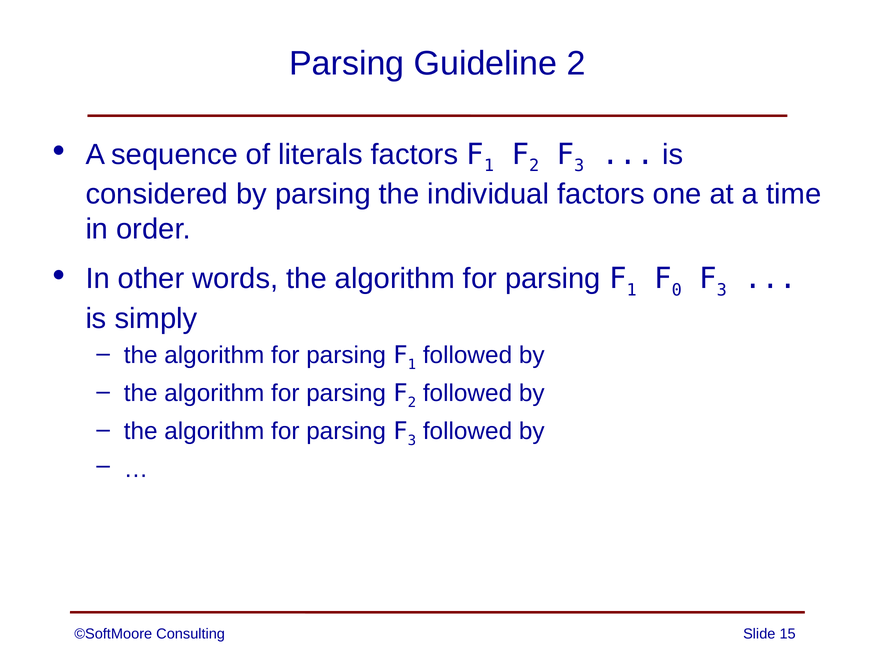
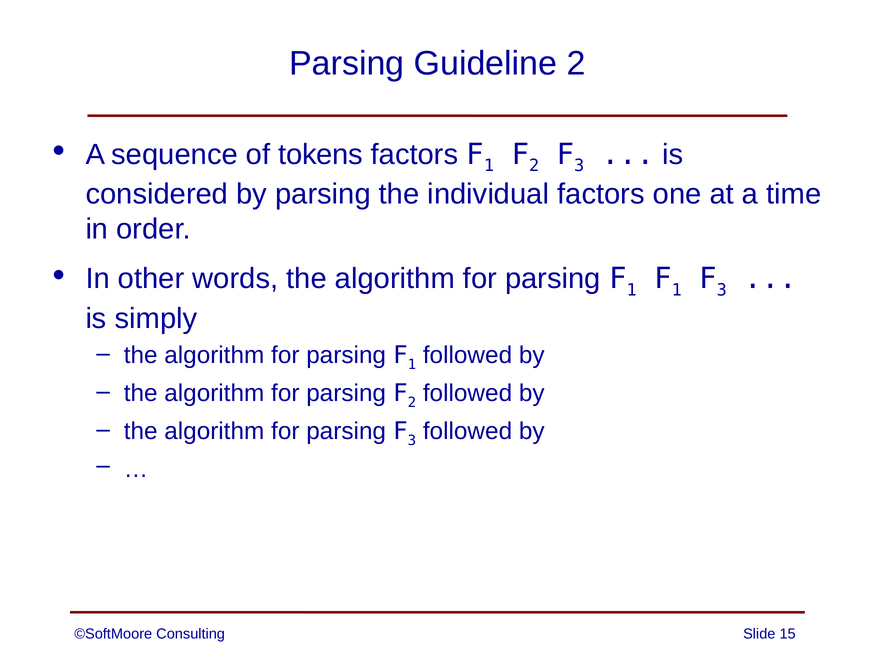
literals: literals -> tokens
0 at (677, 290): 0 -> 1
